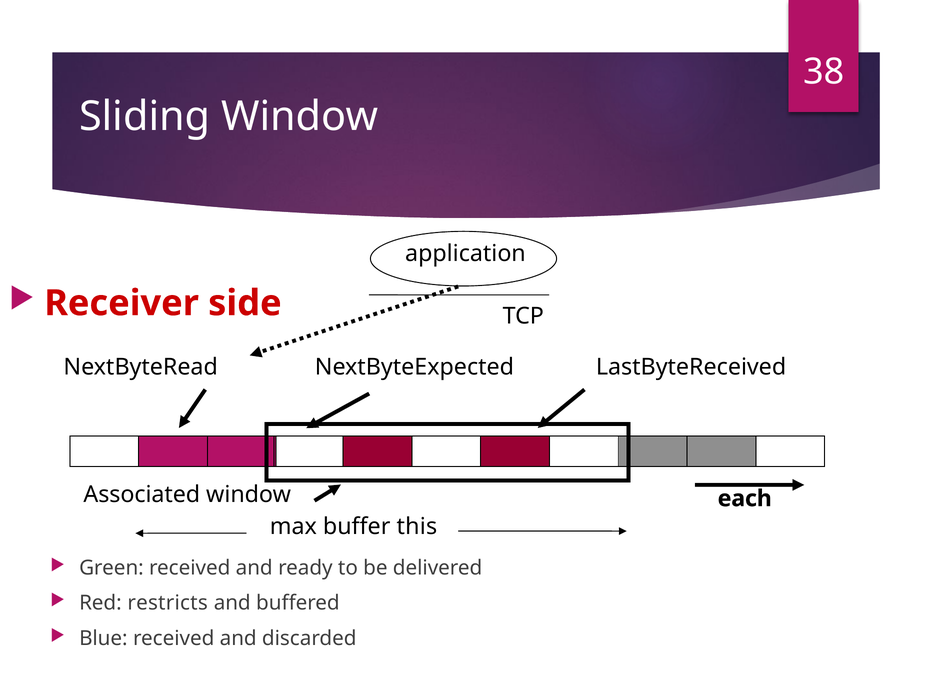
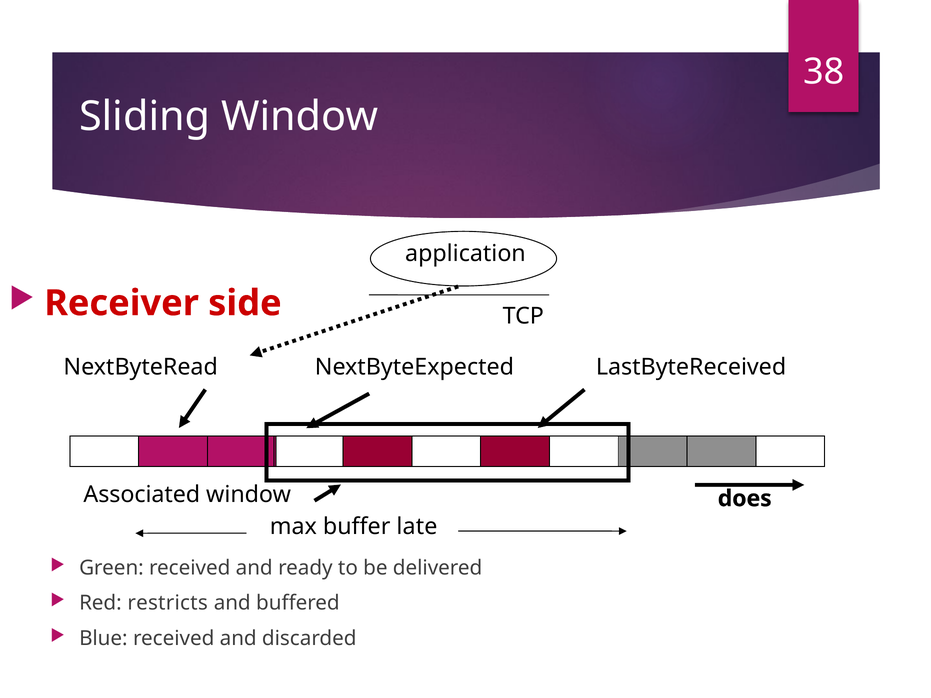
each: each -> does
this: this -> late
